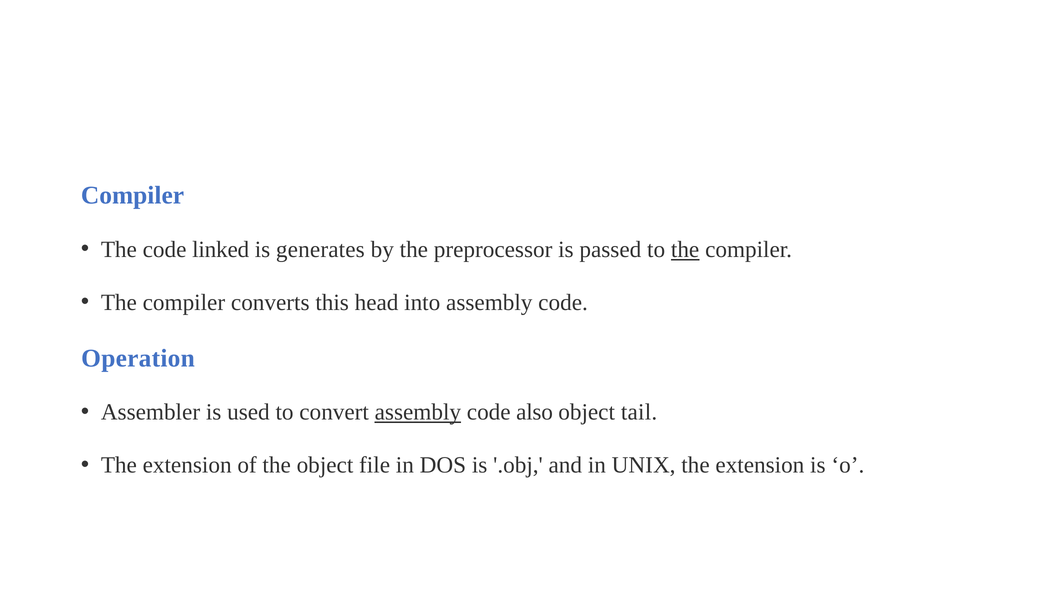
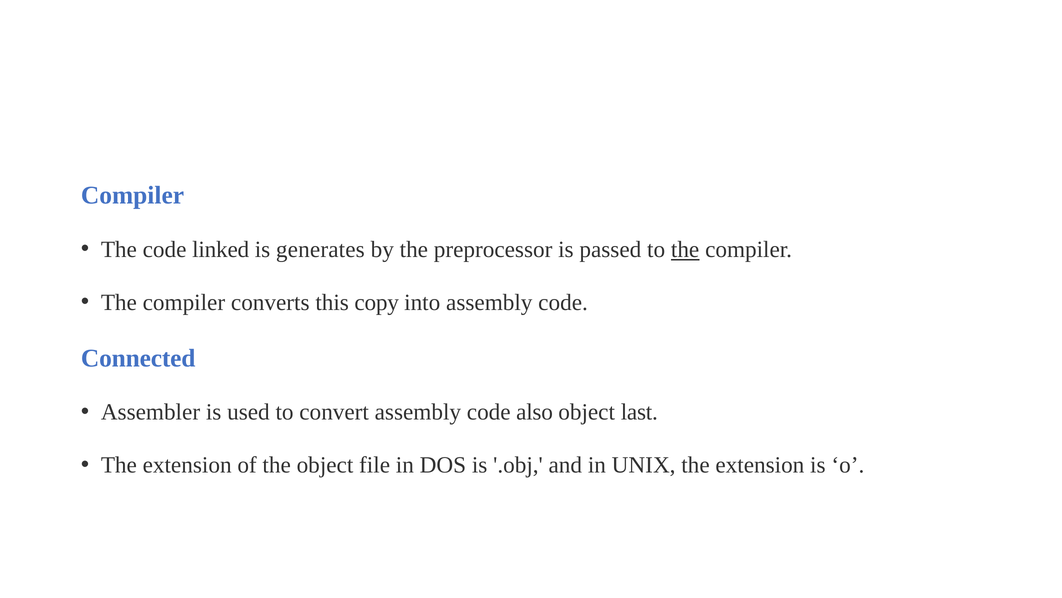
head: head -> copy
Operation: Operation -> Connected
assembly at (418, 412) underline: present -> none
tail: tail -> last
